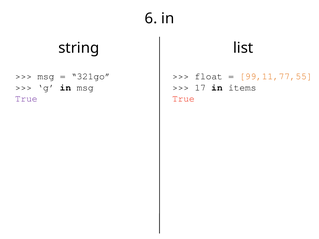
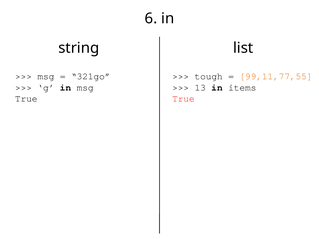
float: float -> tough
17: 17 -> 13
True at (26, 99) colour: purple -> black
